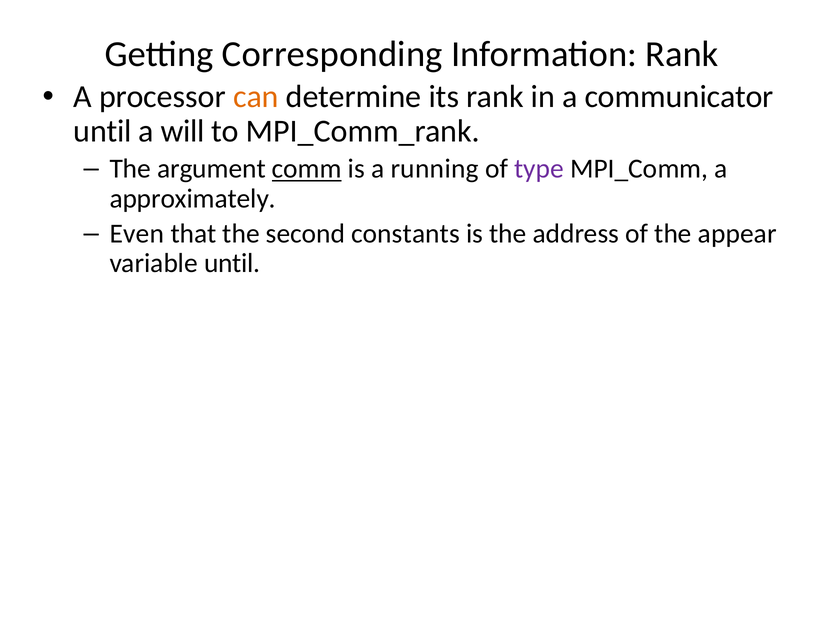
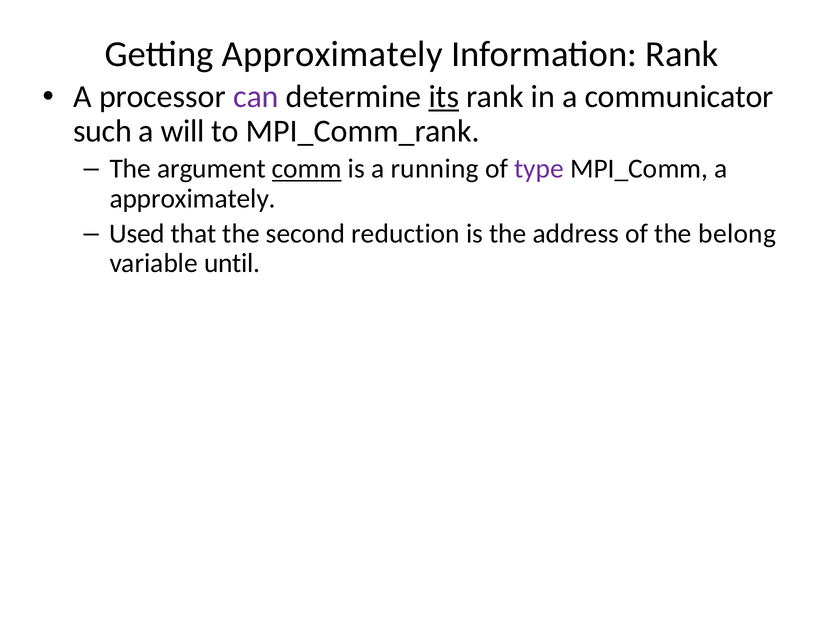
Getting Corresponding: Corresponding -> Approximately
can colour: orange -> purple
its underline: none -> present
until at (102, 131): until -> such
Even: Even -> Used
constants: constants -> reduction
appear: appear -> belong
